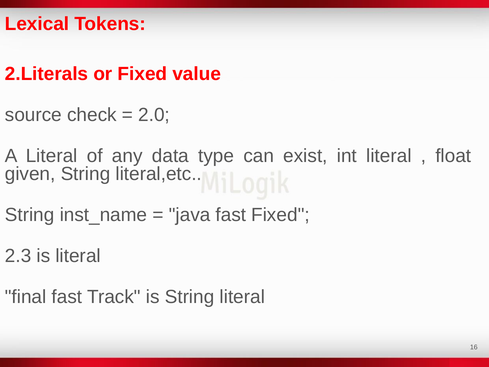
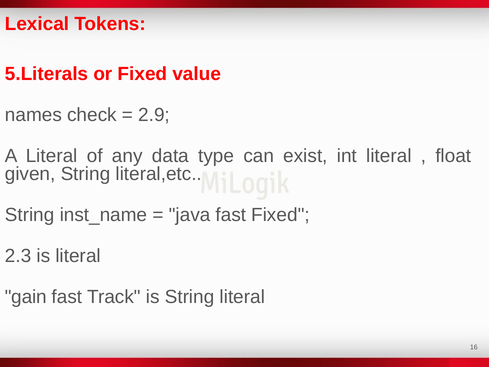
2.Literals: 2.Literals -> 5.Literals
source: source -> names
2.0: 2.0 -> 2.9
final: final -> gain
